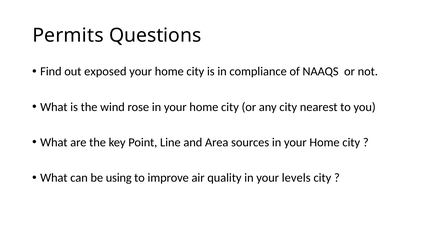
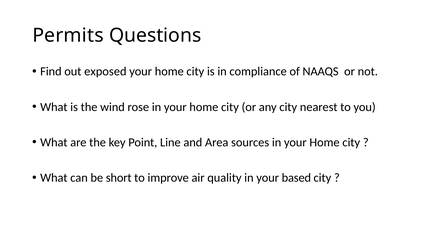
using: using -> short
levels: levels -> based
